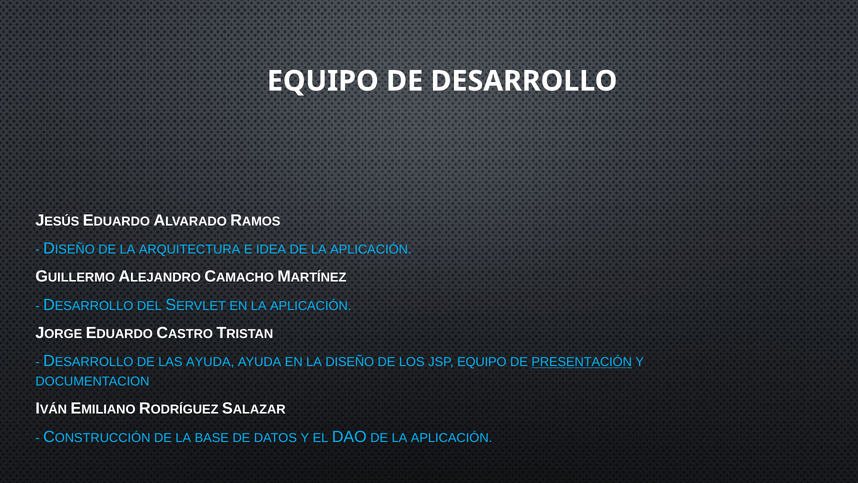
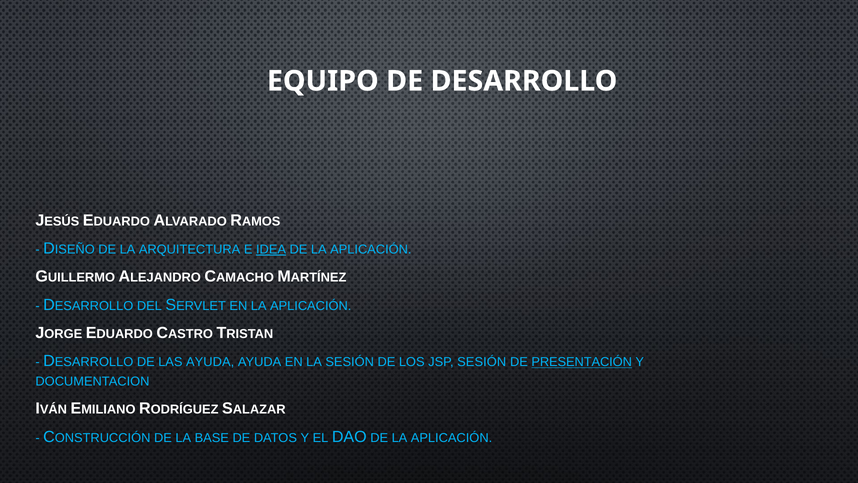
IDEA underline: none -> present
LA DISEÑO: DISEÑO -> SESIÓN
JSP EQUIPO: EQUIPO -> SESIÓN
